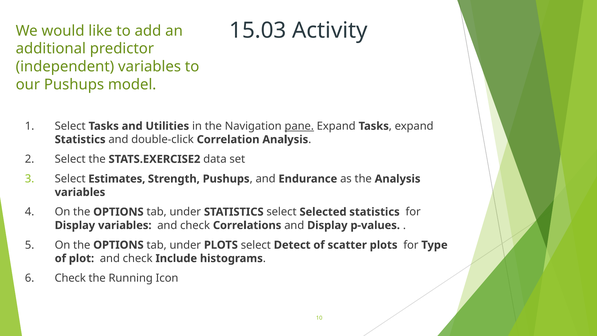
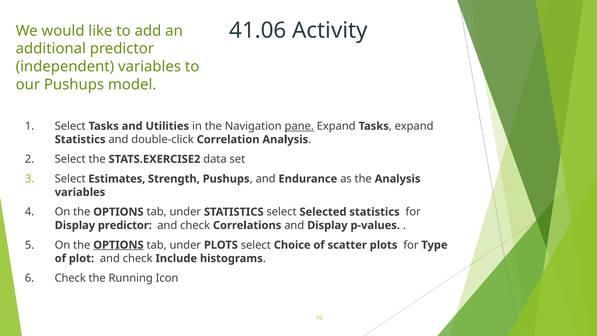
15.03: 15.03 -> 41.06
Display variables: variables -> predictor
OPTIONS at (118, 245) underline: none -> present
Detect: Detect -> Choice
